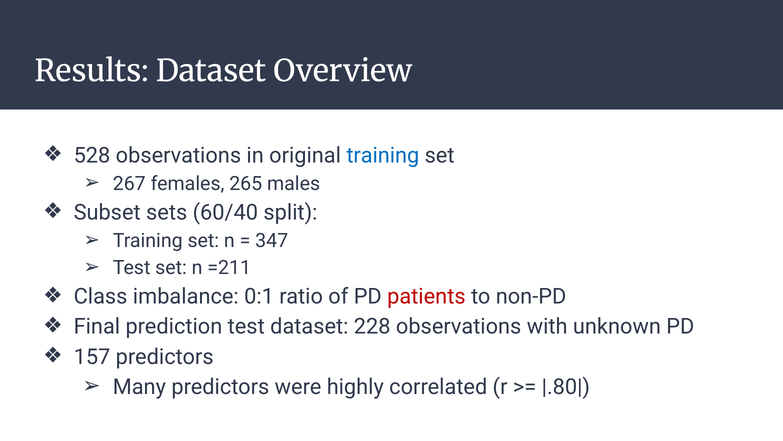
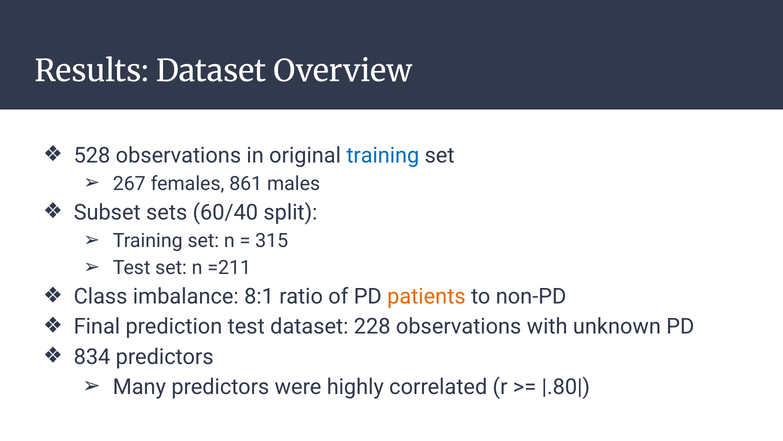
265: 265 -> 861
347: 347 -> 315
0:1: 0:1 -> 8:1
patients colour: red -> orange
157: 157 -> 834
